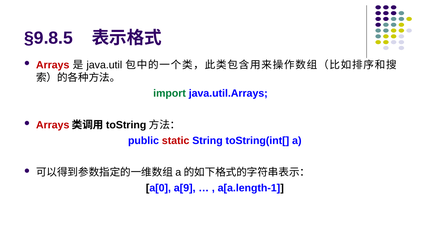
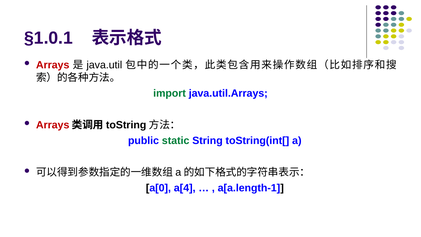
§9.8.5: §9.8.5 -> §1.0.1
static colour: red -> green
a[9: a[9 -> a[4
